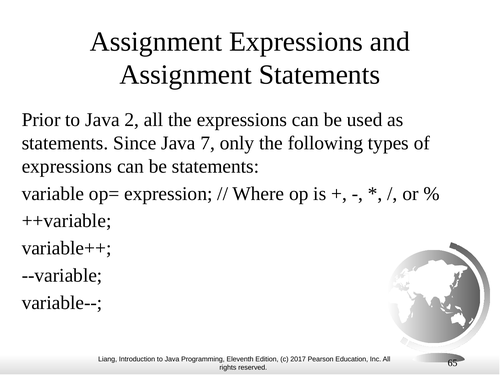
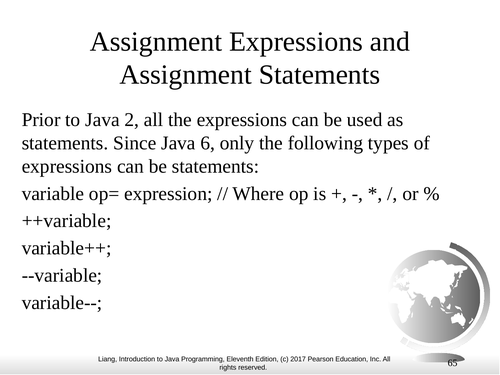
7: 7 -> 6
